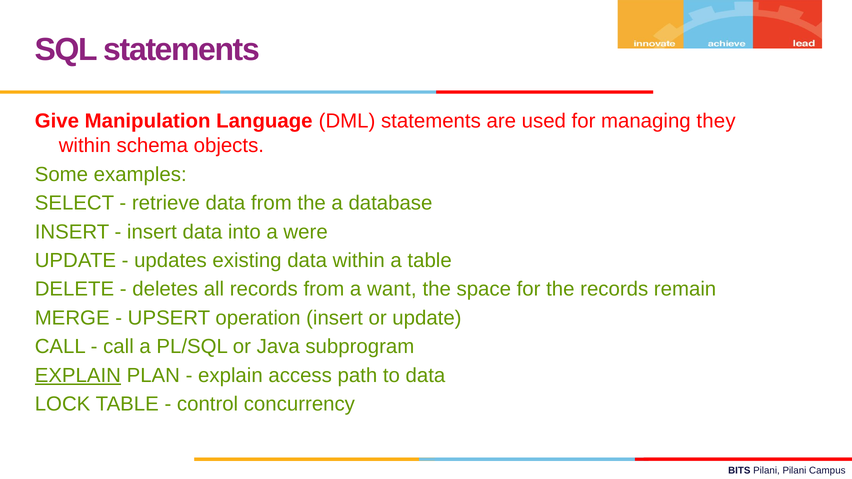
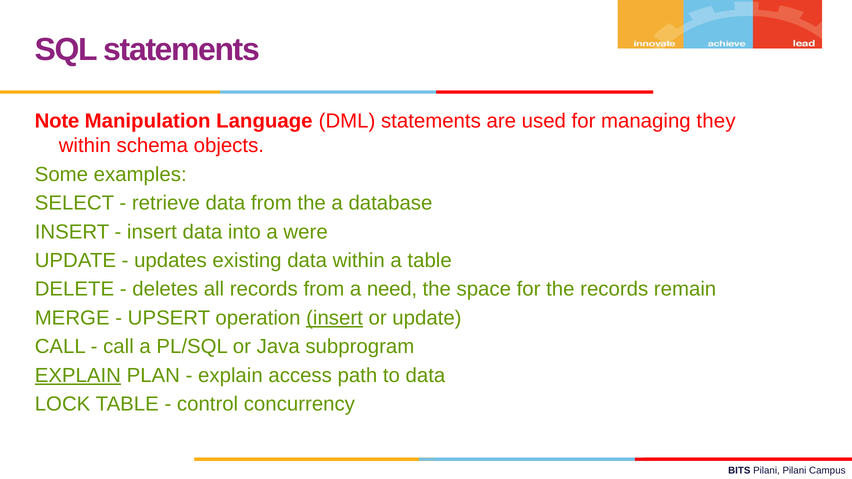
Give: Give -> Note
want: want -> need
insert at (335, 318) underline: none -> present
